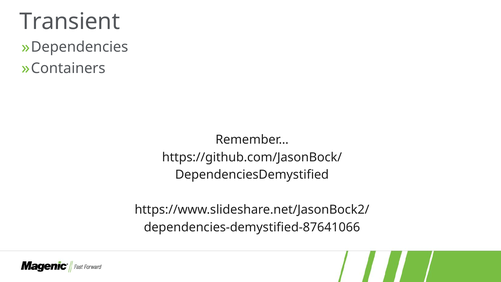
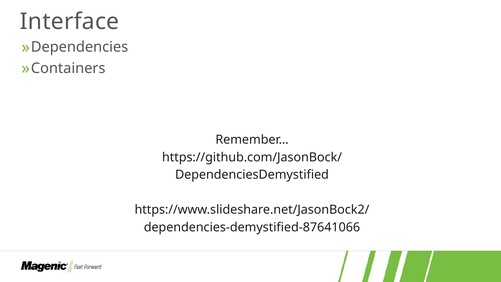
Transient: Transient -> Interface
